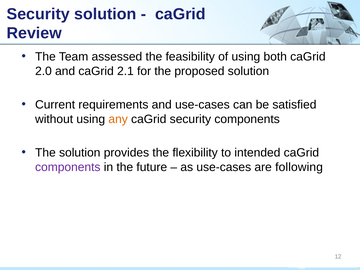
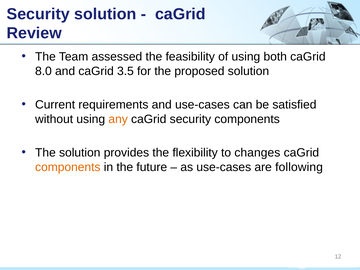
2.0: 2.0 -> 8.0
2.1: 2.1 -> 3.5
intended: intended -> changes
components at (68, 167) colour: purple -> orange
